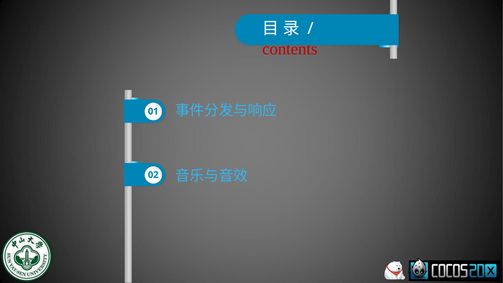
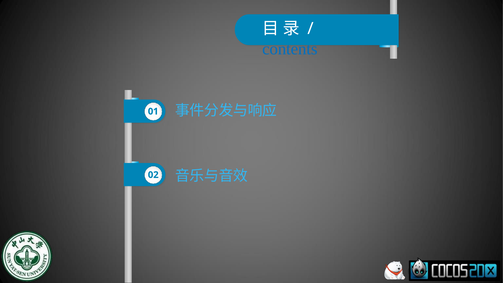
contents colour: red -> blue
